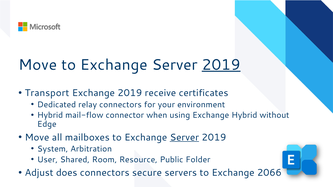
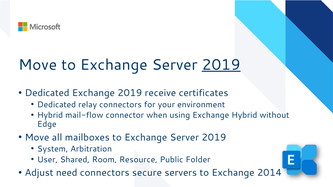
Transport at (47, 93): Transport -> Dedicated
Server at (184, 138) underline: present -> none
does: does -> need
2066: 2066 -> 2014
